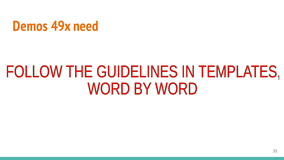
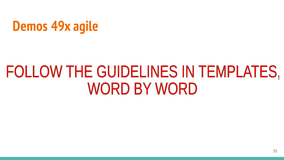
need: need -> agile
